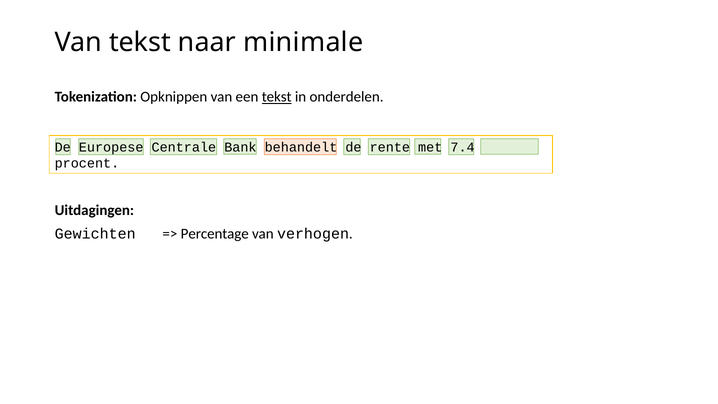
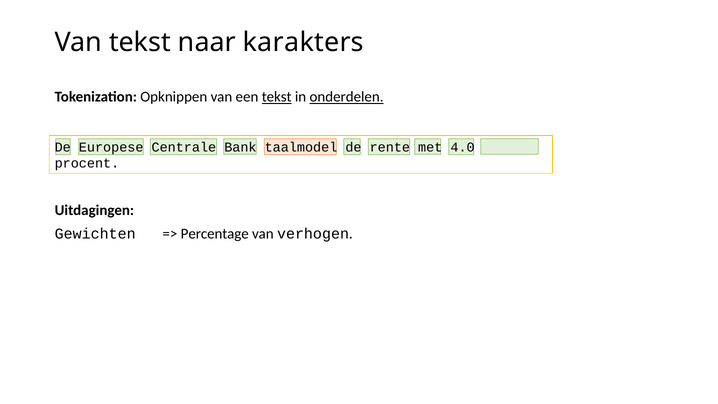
minimale: minimale -> karakters
onderdelen underline: none -> present
behandelt: behandelt -> taalmodel
7.4: 7.4 -> 4.0
